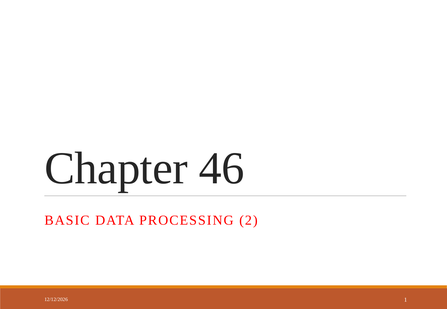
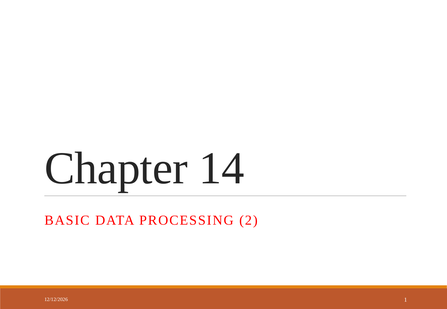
46: 46 -> 14
